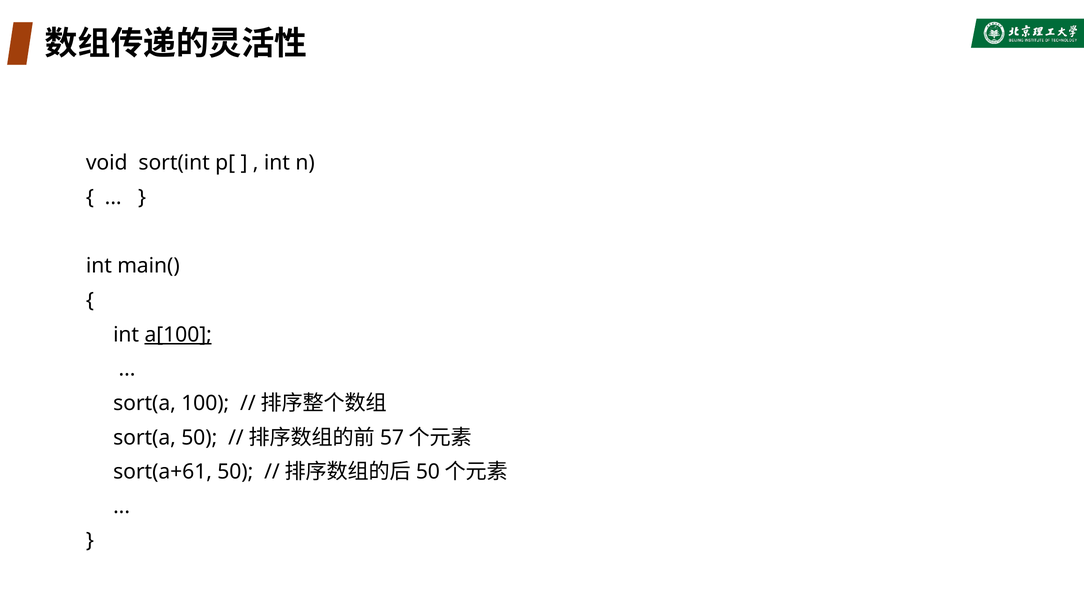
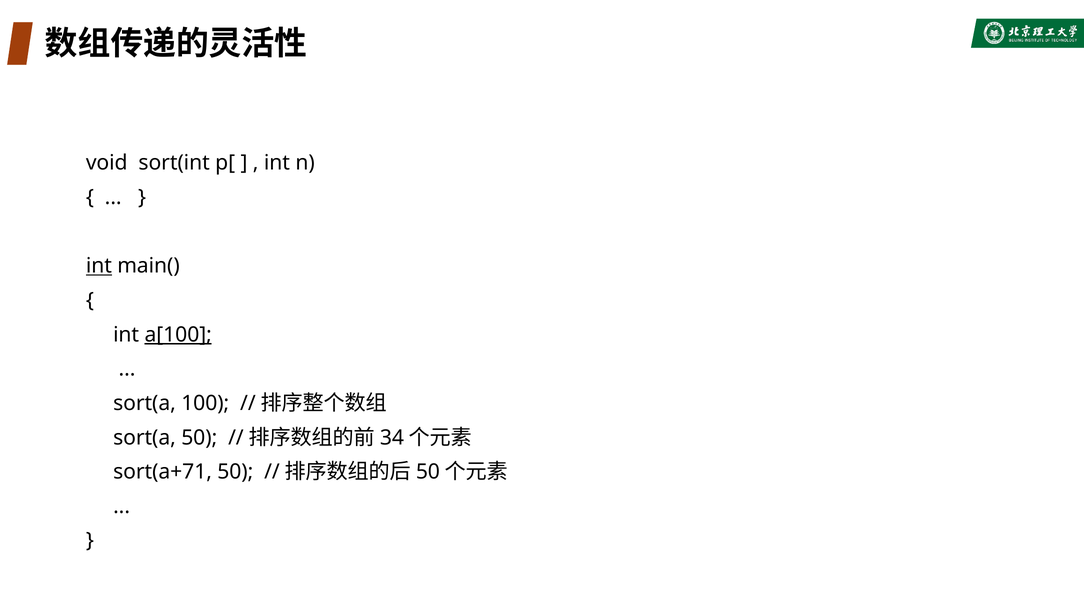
int at (99, 266) underline: none -> present
57: 57 -> 34
sort(a+61: sort(a+61 -> sort(a+71
